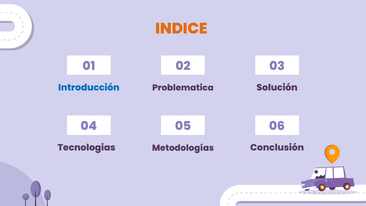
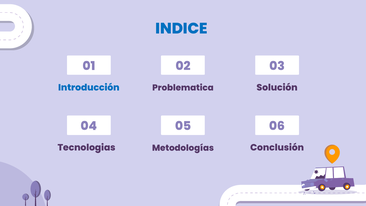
INDICE colour: orange -> blue
